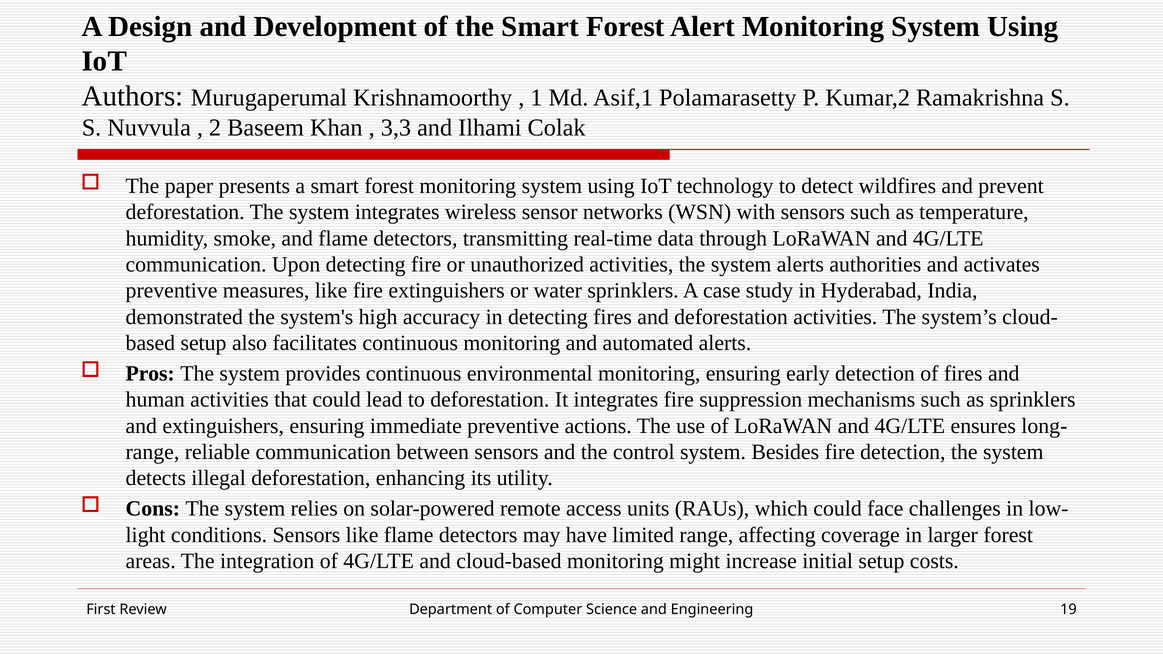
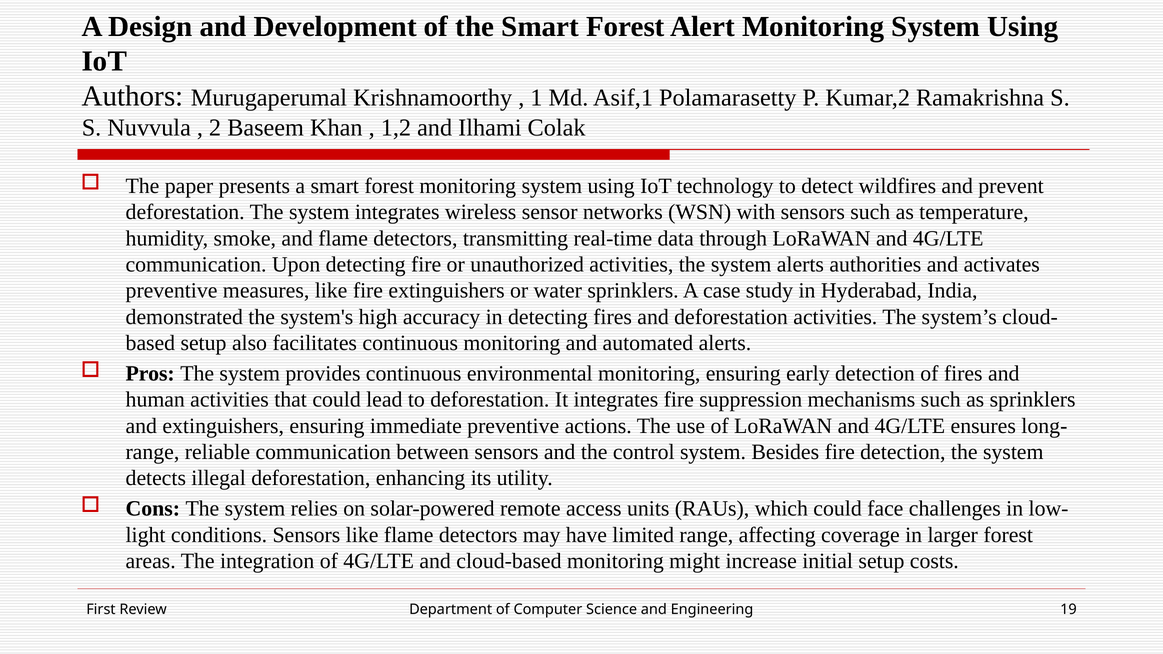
3,3: 3,3 -> 1,2
